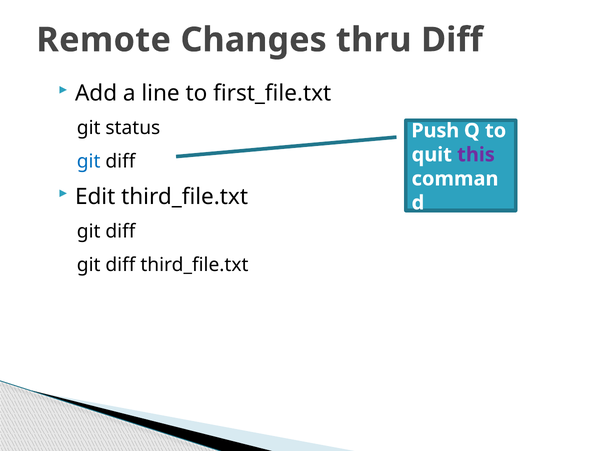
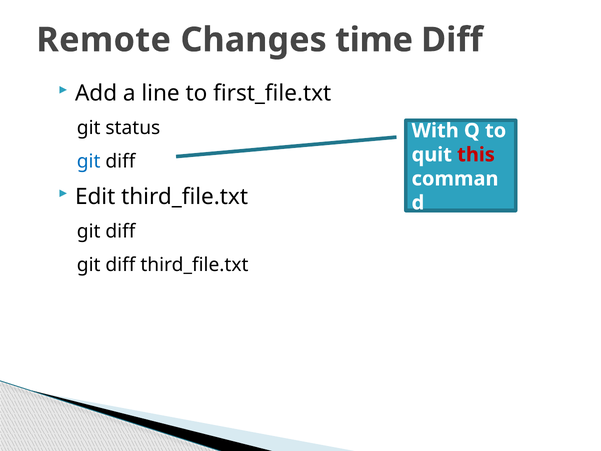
thru: thru -> time
Push: Push -> With
this colour: purple -> red
